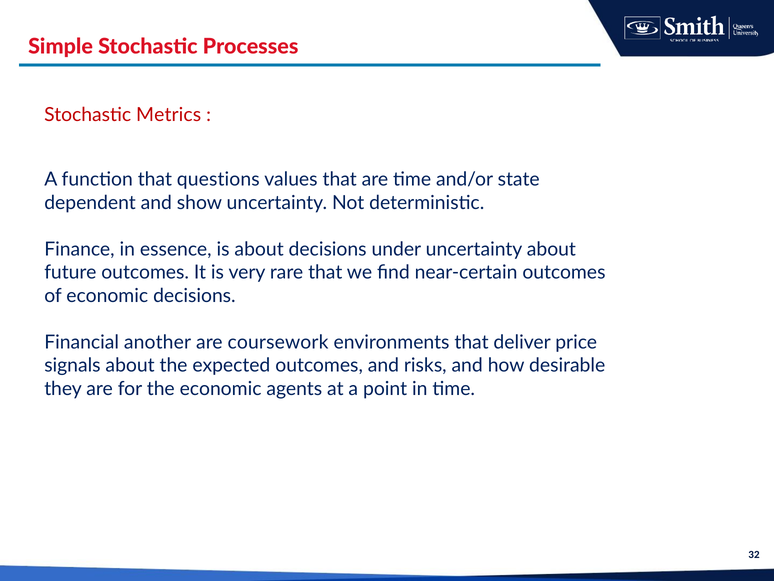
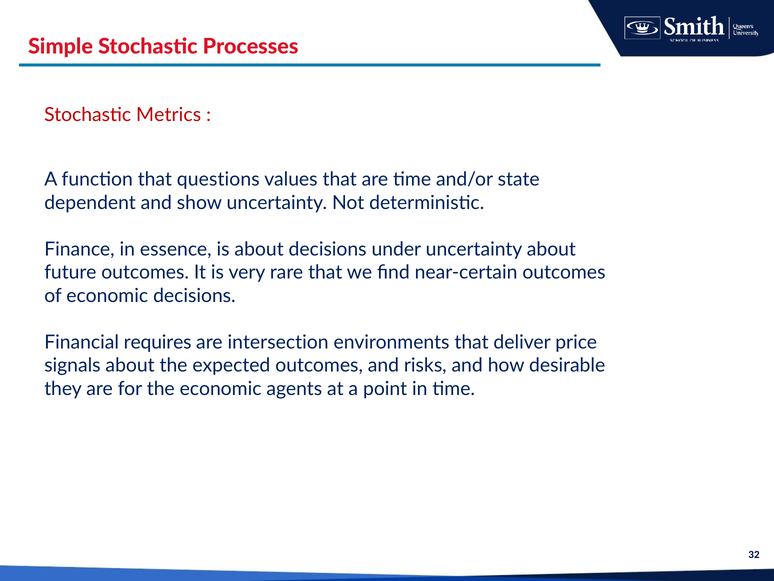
another: another -> requires
coursework: coursework -> intersection
